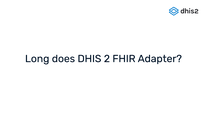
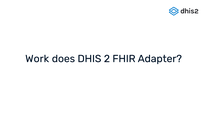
Long: Long -> Work
